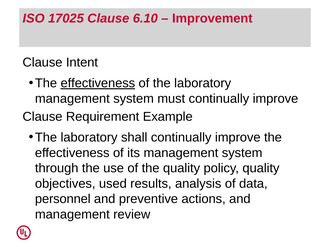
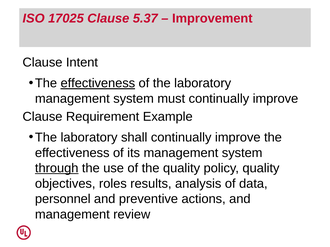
6.10: 6.10 -> 5.37
through underline: none -> present
used: used -> roles
